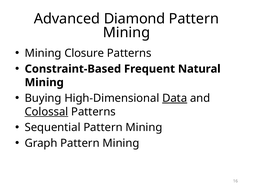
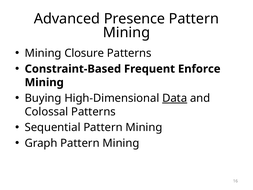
Diamond: Diamond -> Presence
Natural: Natural -> Enforce
Colossal underline: present -> none
